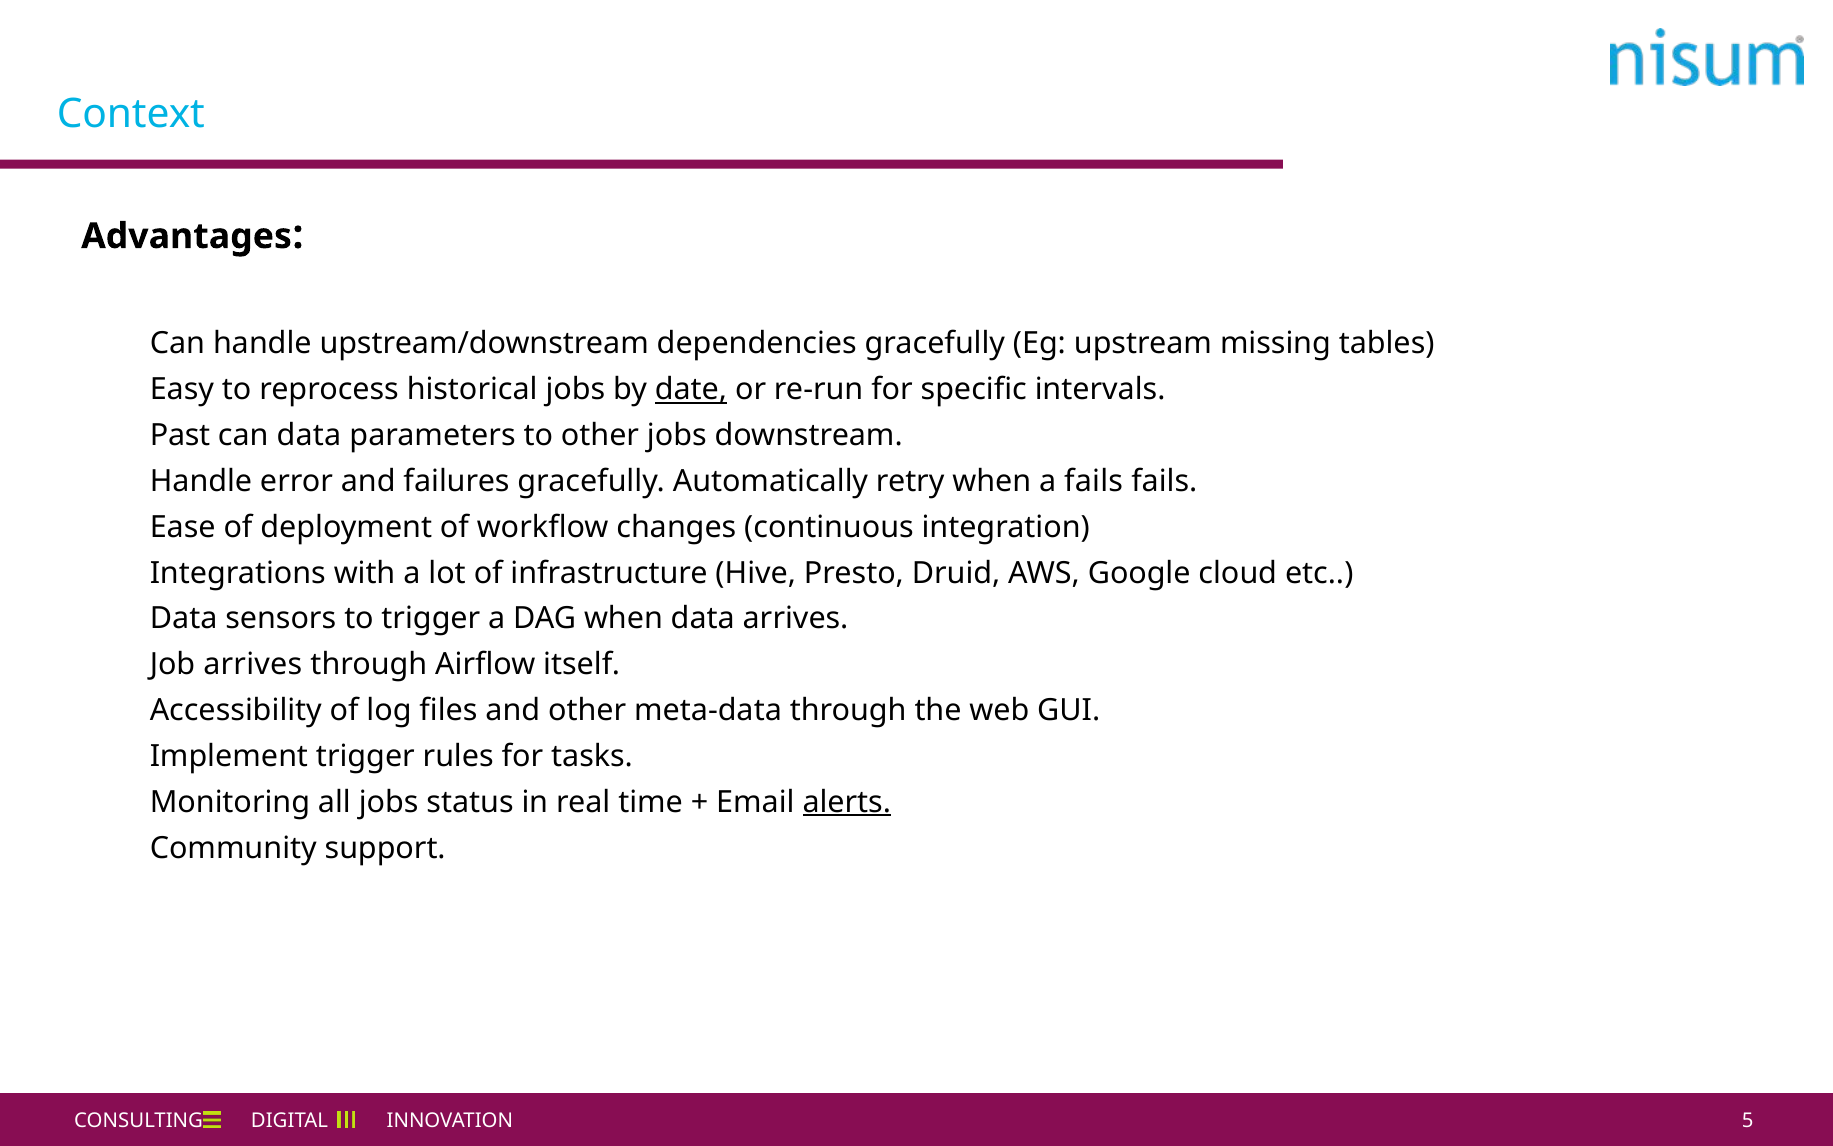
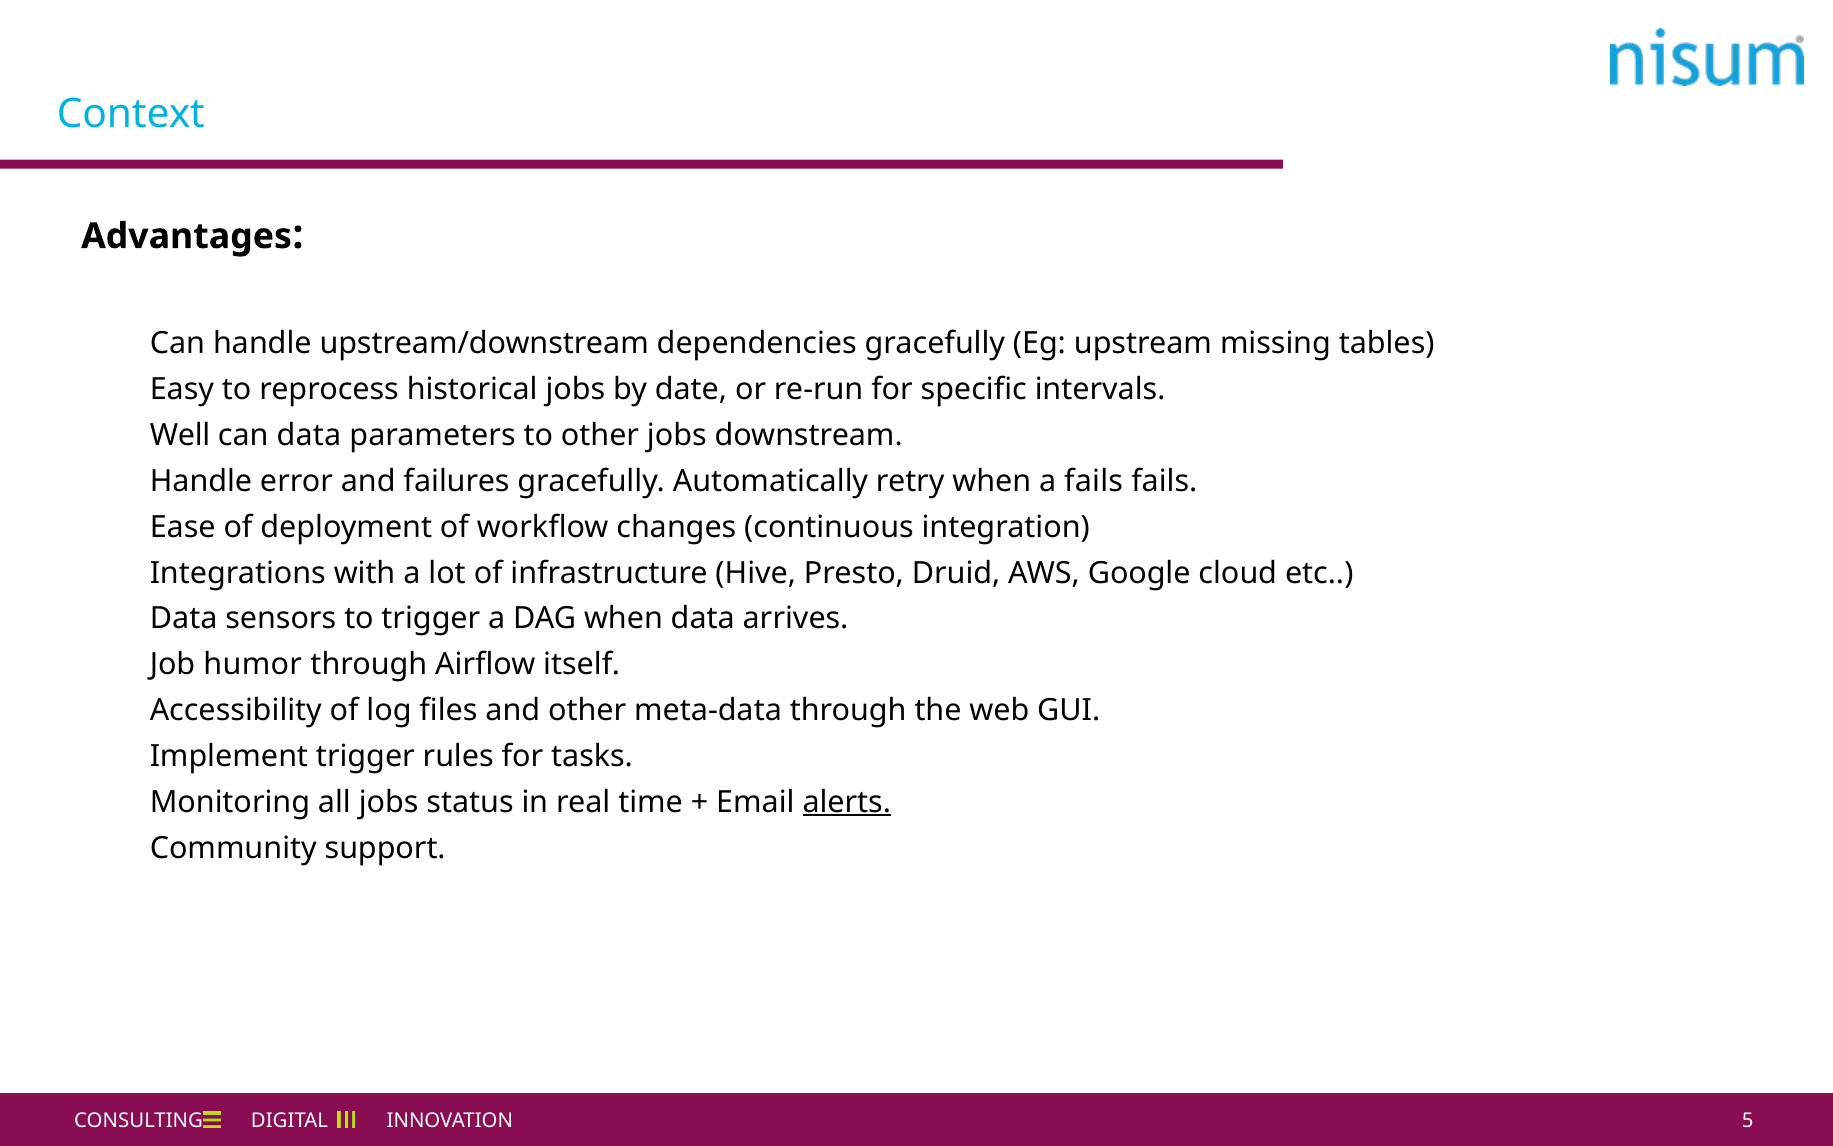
date underline: present -> none
Past: Past -> Well
Job arrives: arrives -> humor
